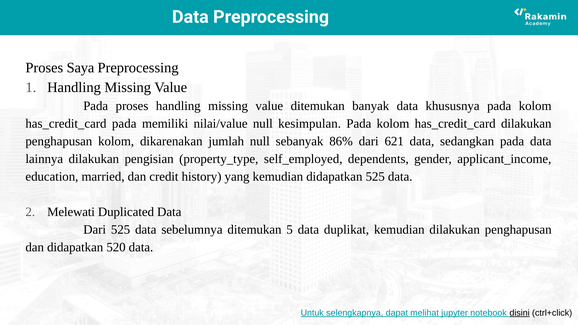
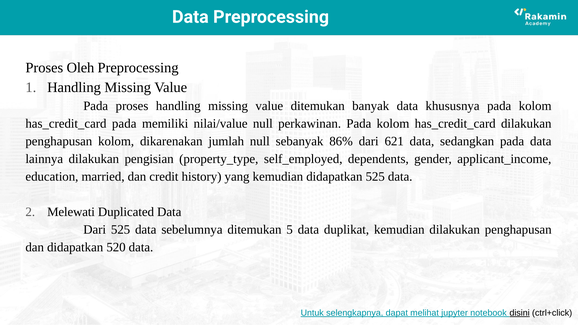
Saya: Saya -> Oleh
kesimpulan: kesimpulan -> perkawinan
